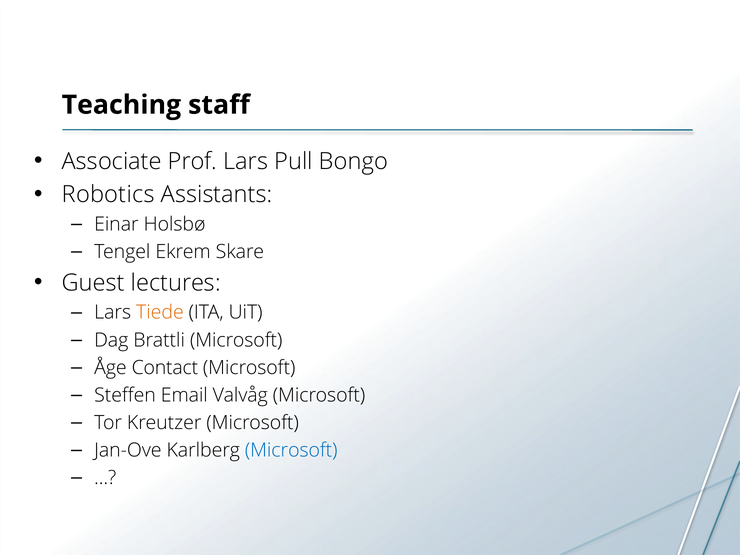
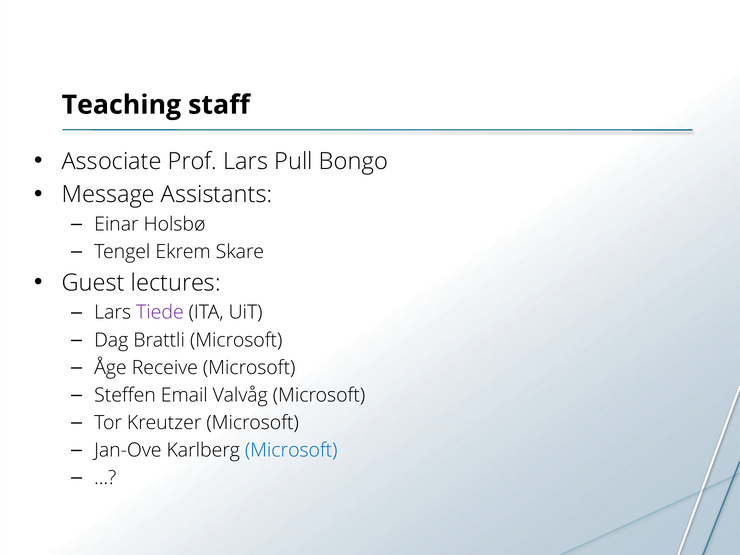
Robotics: Robotics -> Message
Tiede colour: orange -> purple
Contact: Contact -> Receive
